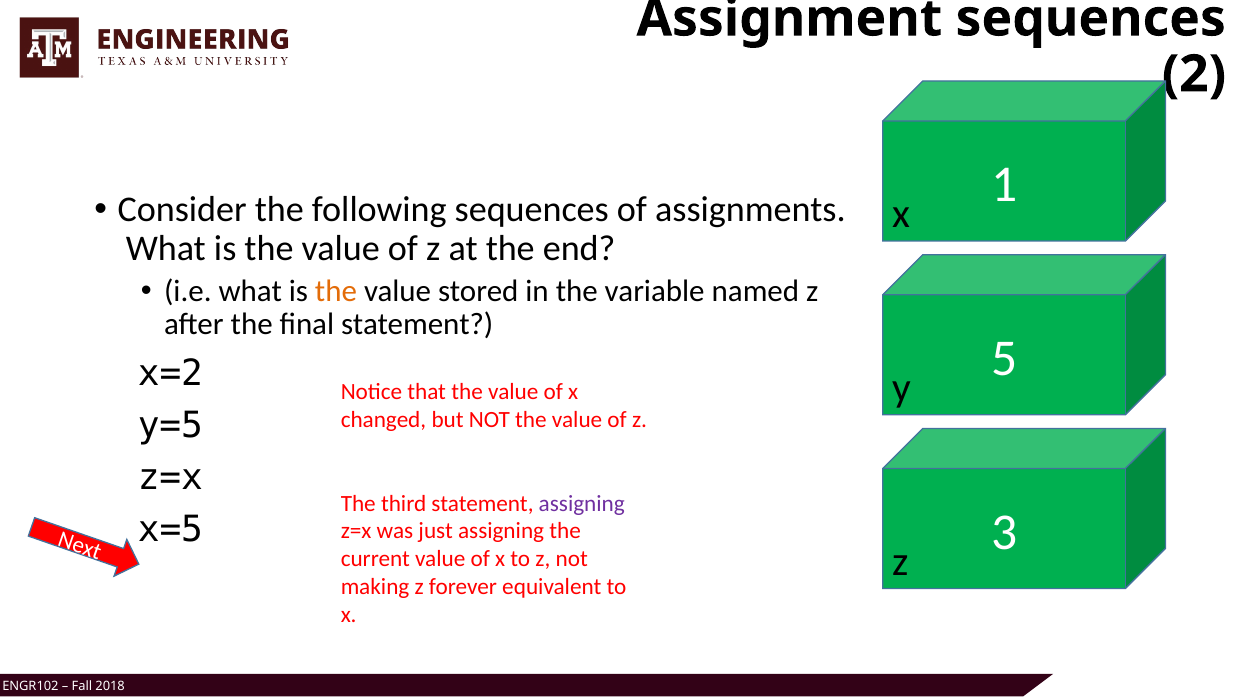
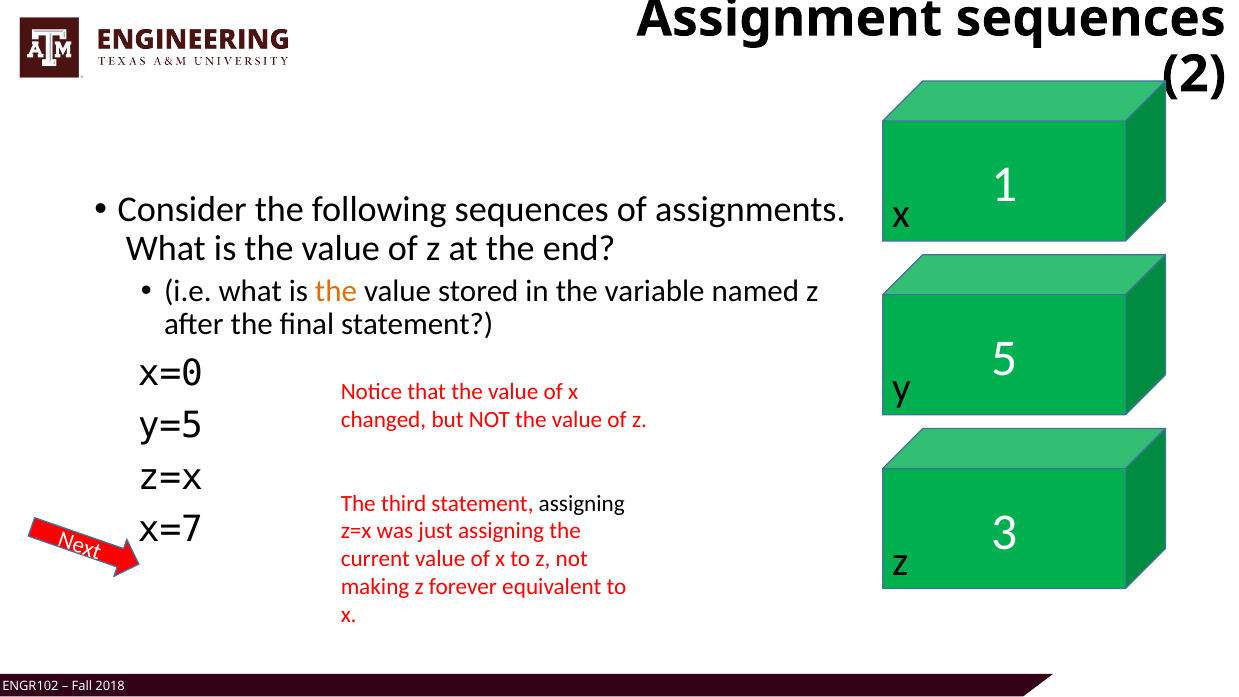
x=2: x=2 -> x=0
assigning at (582, 503) colour: purple -> black
x=5: x=5 -> x=7
